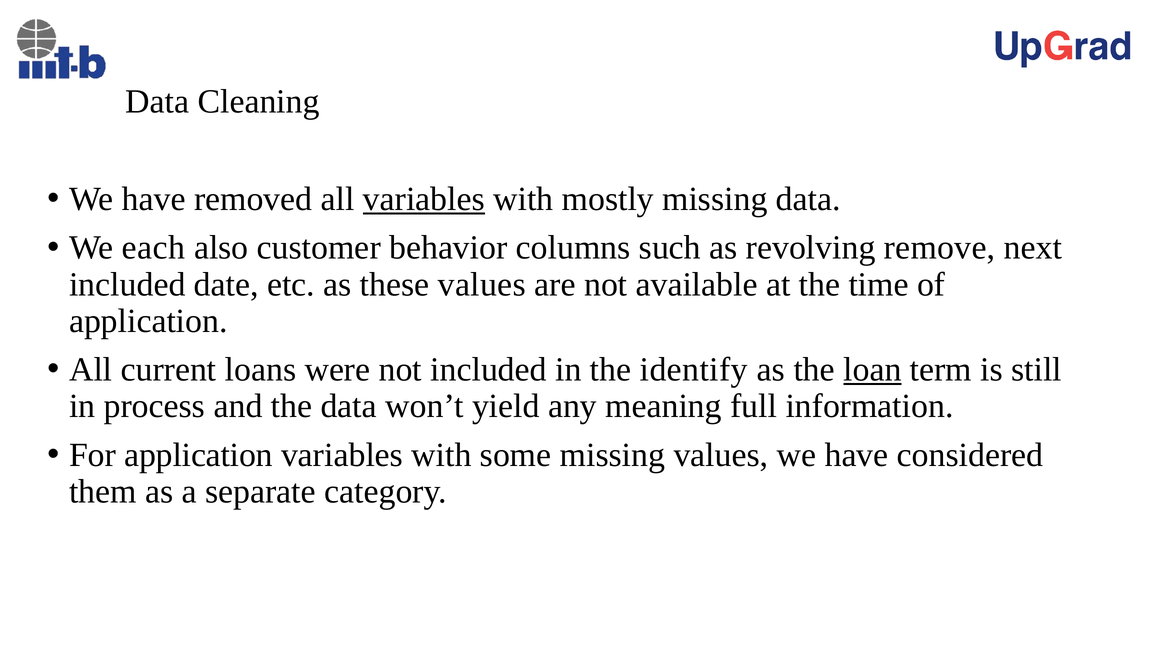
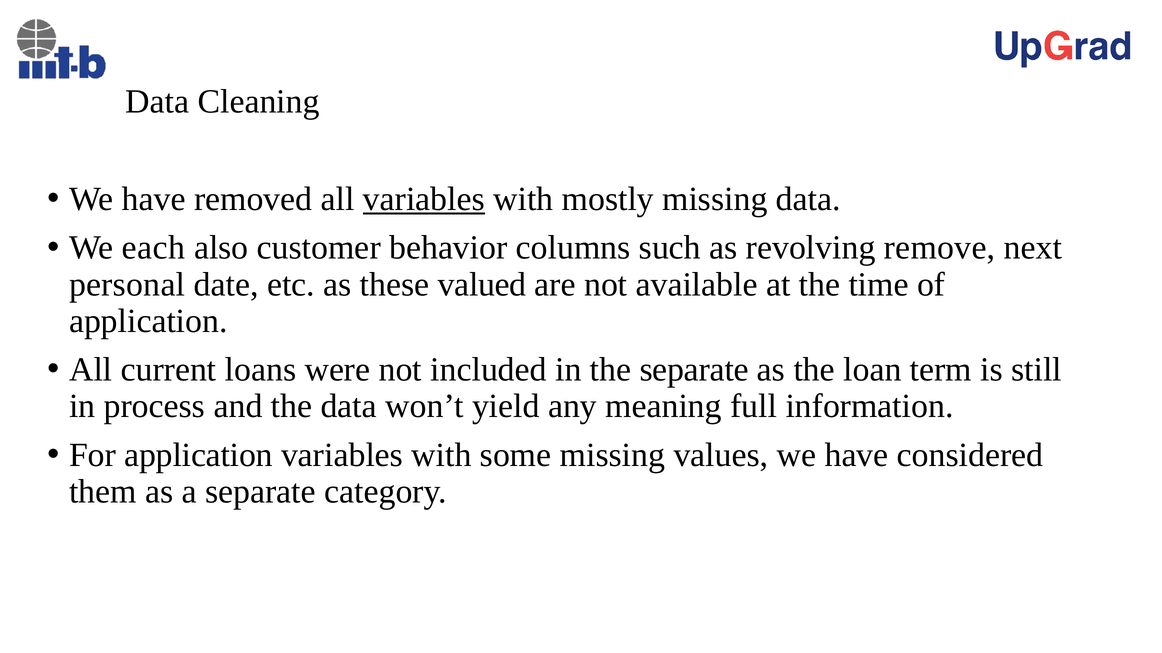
included at (127, 285): included -> personal
these values: values -> valued
the identify: identify -> separate
loan underline: present -> none
